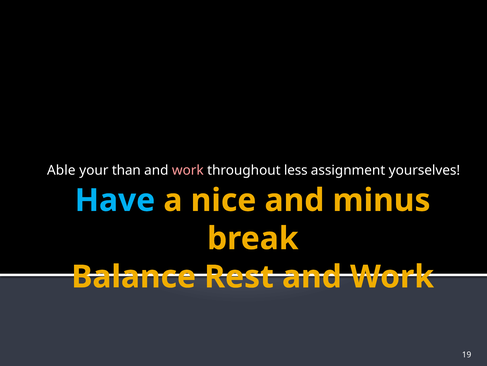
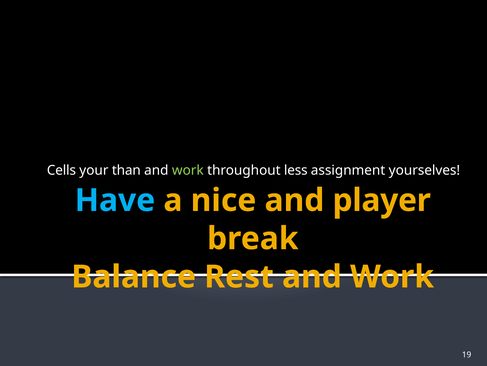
Able: Able -> Cells
work at (188, 170) colour: pink -> light green
minus: minus -> player
